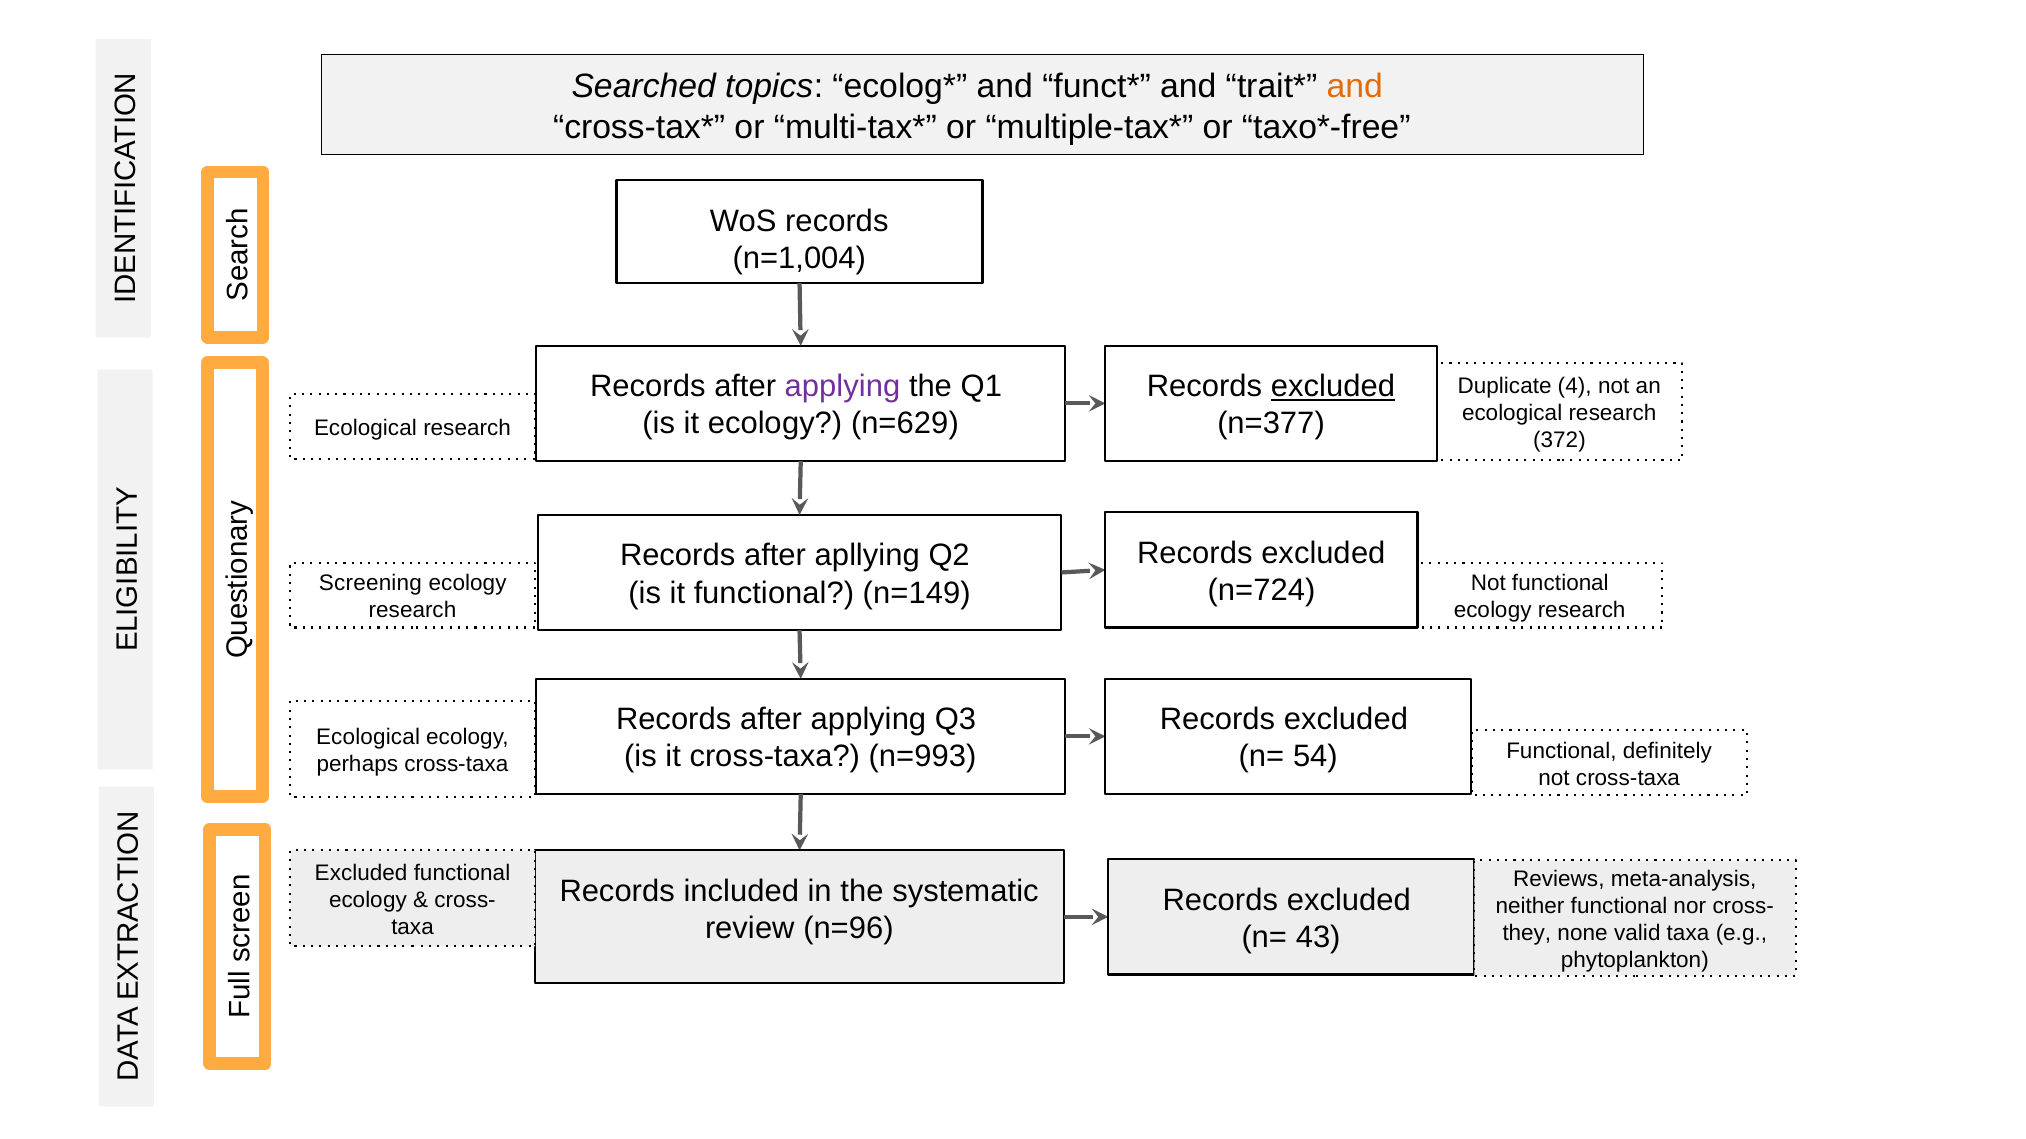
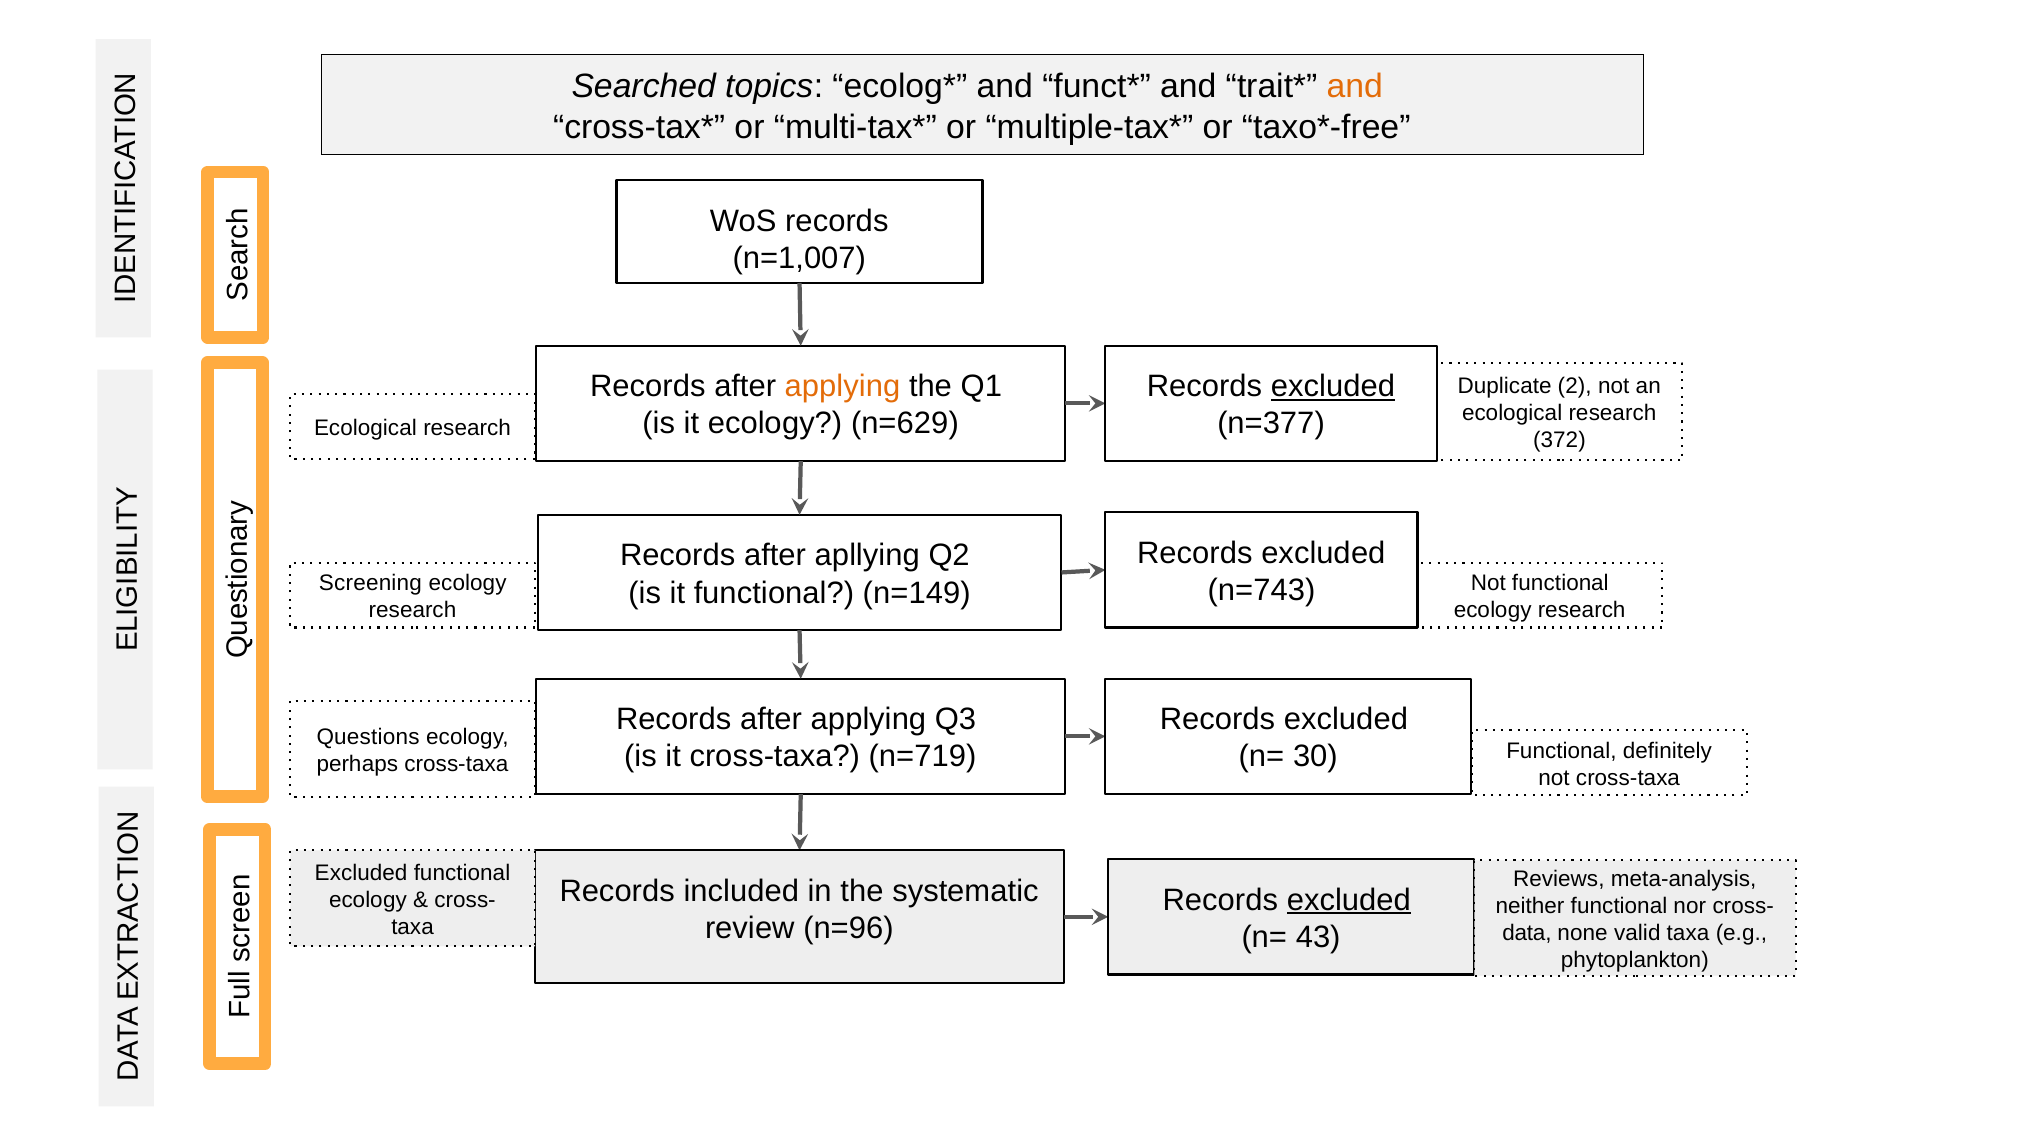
n=1,004: n=1,004 -> n=1,007
applying at (843, 387) colour: purple -> orange
4: 4 -> 2
n=724: n=724 -> n=743
Ecological at (368, 737): Ecological -> Questions
n=993: n=993 -> n=719
54: 54 -> 30
excluded at (1349, 901) underline: none -> present
they: they -> data
